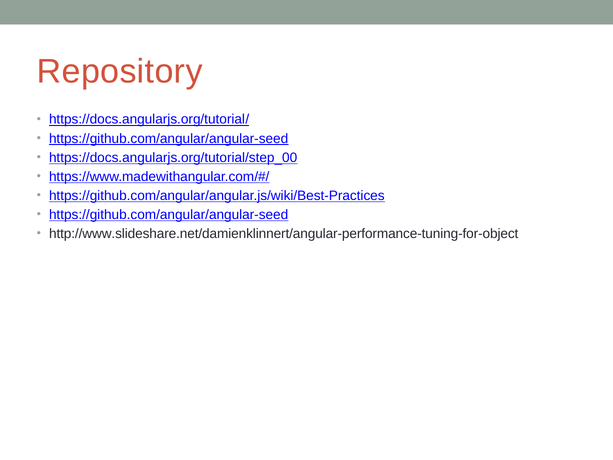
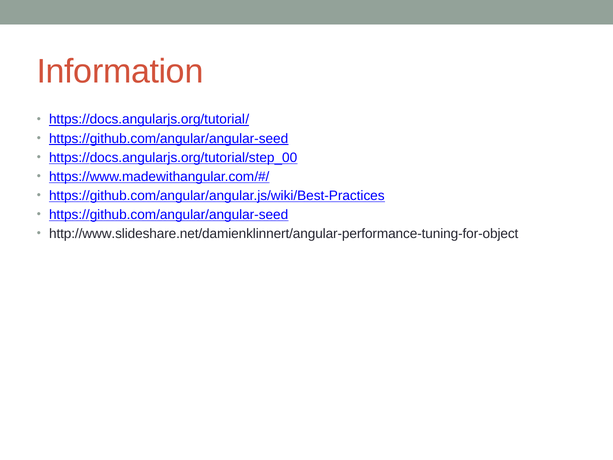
Repository: Repository -> Information
